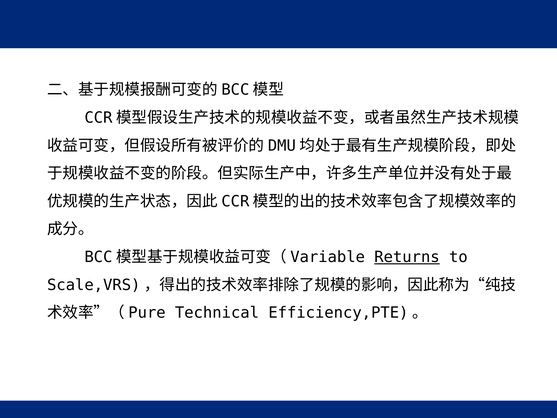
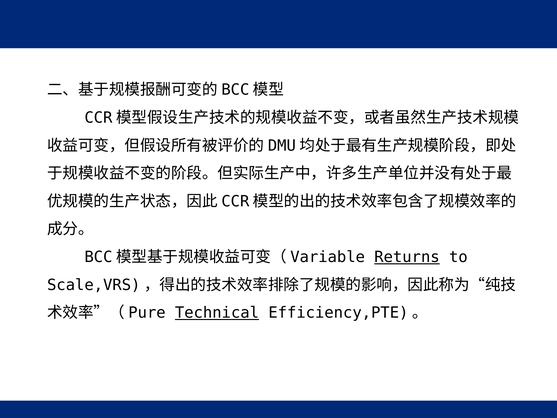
Technical underline: none -> present
